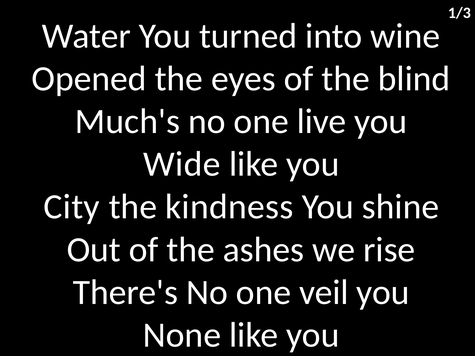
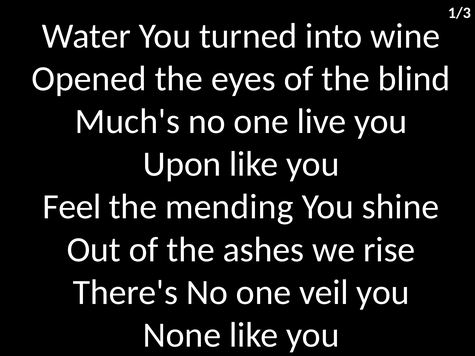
Wide: Wide -> Upon
City: City -> Feel
kindness: kindness -> mending
